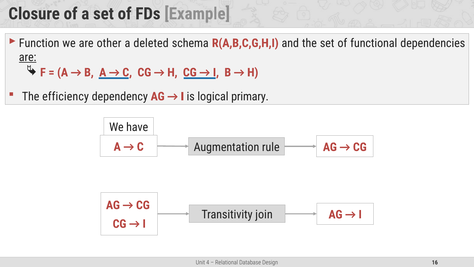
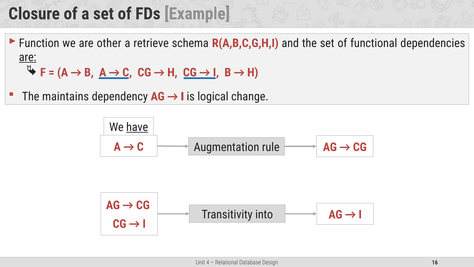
deleted: deleted -> retrieve
efficiency: efficiency -> maintains
primary: primary -> change
have underline: none -> present
join: join -> into
